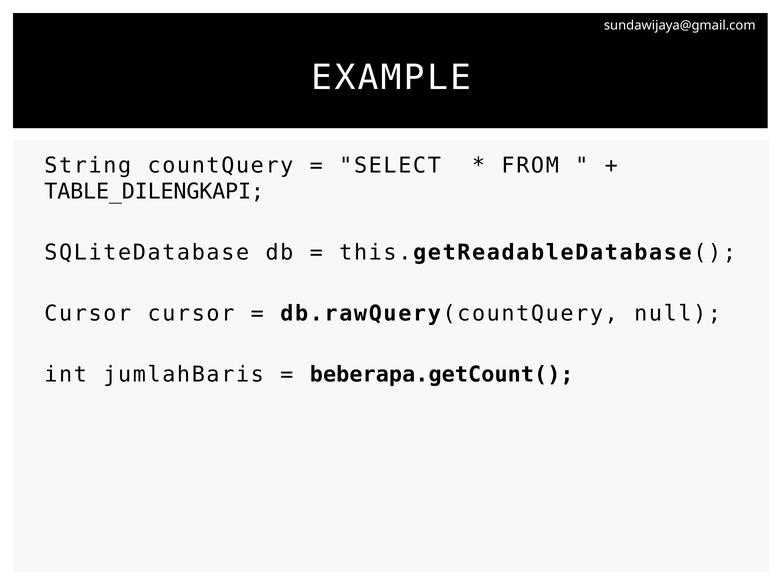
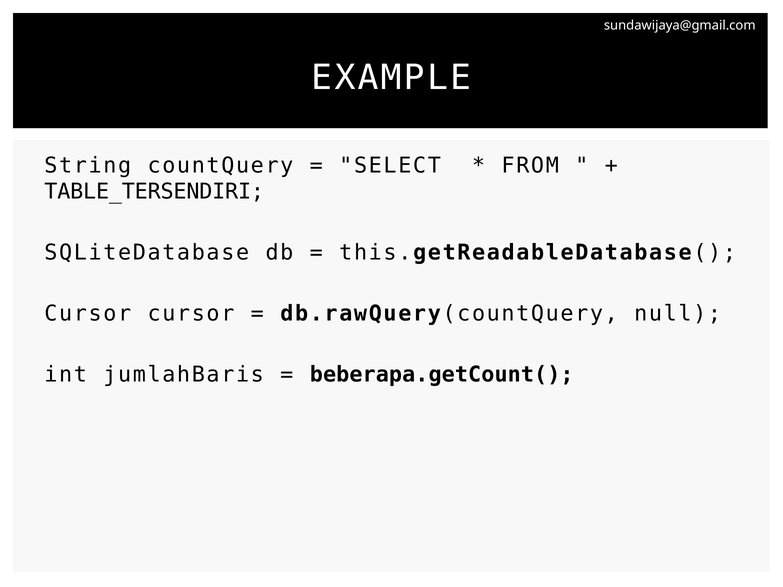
TABLE_DILENGKAPI: TABLE_DILENGKAPI -> TABLE_TERSENDIRI
